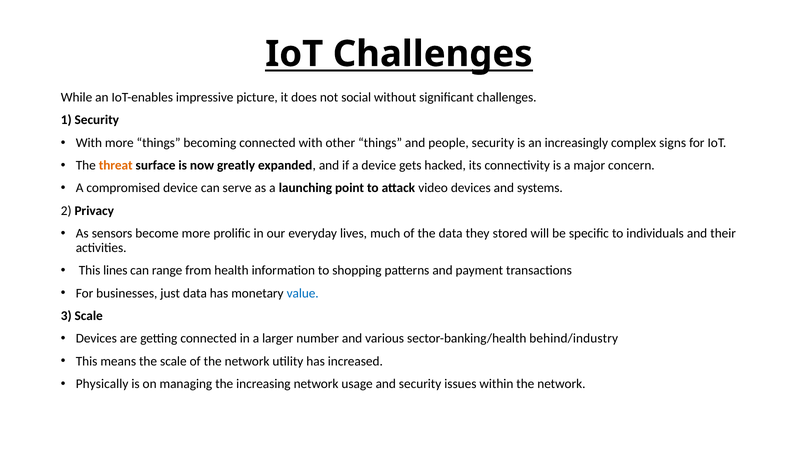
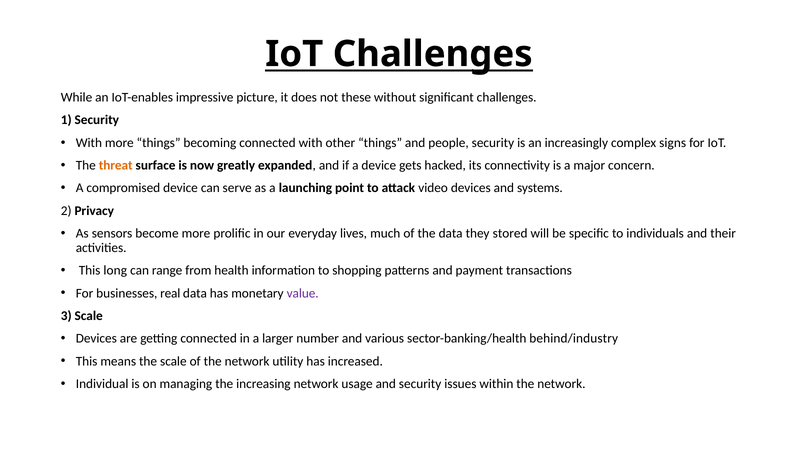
social: social -> these
lines: lines -> long
just: just -> real
value colour: blue -> purple
Physically: Physically -> Individual
